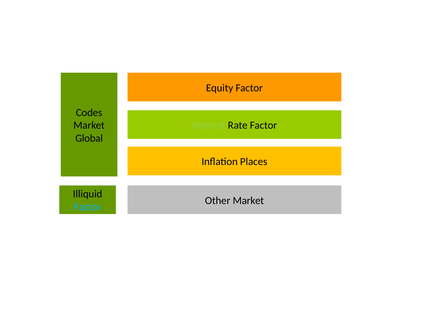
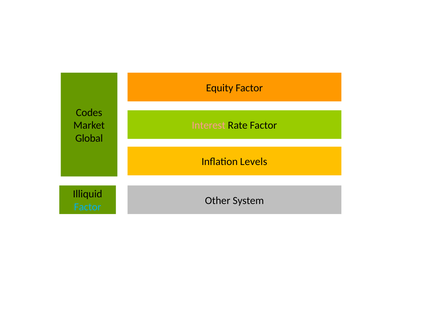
Interest colour: light green -> pink
Places: Places -> Levels
Other Market: Market -> System
